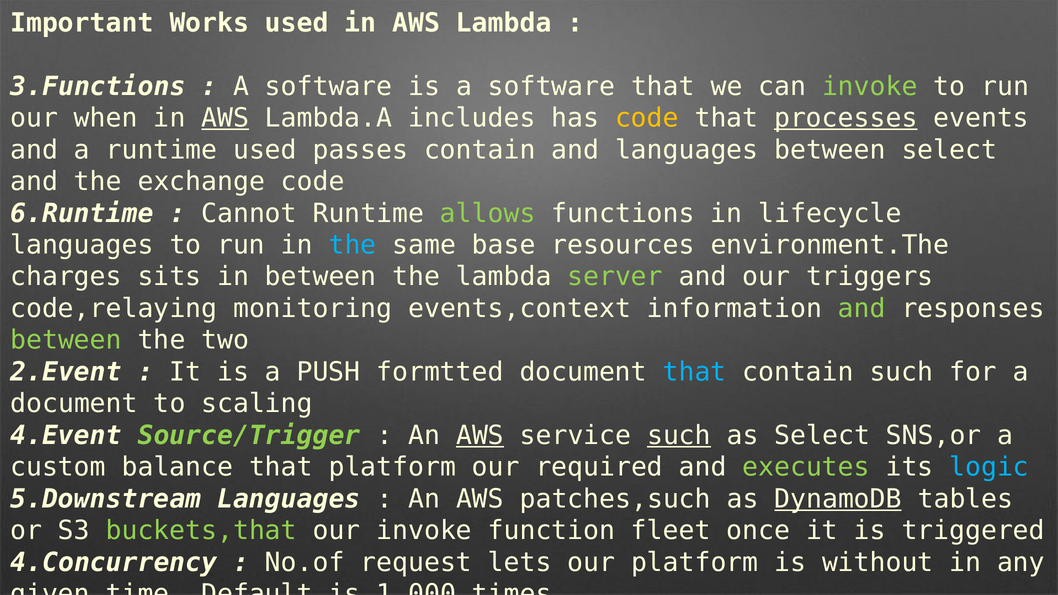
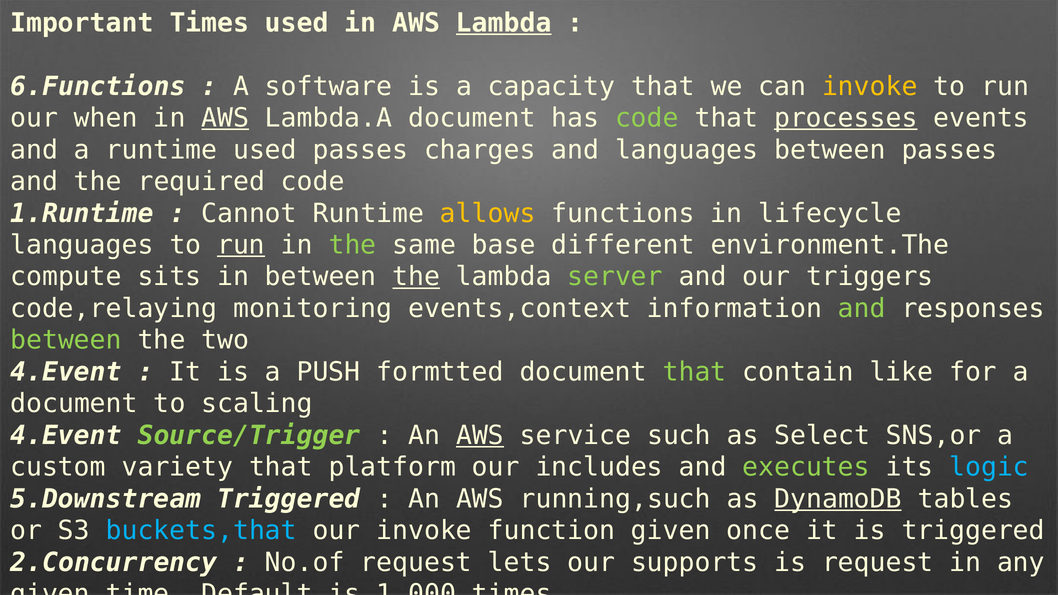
Important Works: Works -> Times
Lambda at (504, 23) underline: none -> present
3.Functions: 3.Functions -> 6.Functions
is a software: software -> capacity
invoke at (870, 86) colour: light green -> yellow
Lambda.A includes: includes -> document
code at (647, 118) colour: yellow -> light green
passes contain: contain -> charges
between select: select -> passes
exchange: exchange -> required
6.Runtime: 6.Runtime -> 1.Runtime
allows colour: light green -> yellow
run at (241, 245) underline: none -> present
the at (352, 245) colour: light blue -> light green
resources: resources -> different
charges: charges -> compute
the at (416, 277) underline: none -> present
2.Event at (66, 372): 2.Event -> 4.Event
that at (695, 372) colour: light blue -> light green
contain such: such -> like
such at (679, 436) underline: present -> none
balance: balance -> variety
required: required -> includes
5.Downstream Languages: Languages -> Triggered
patches,such: patches,such -> running,such
buckets,that colour: light green -> light blue
function fleet: fleet -> given
4.Concurrency: 4.Concurrency -> 2.Concurrency
our platform: platform -> supports
is without: without -> request
